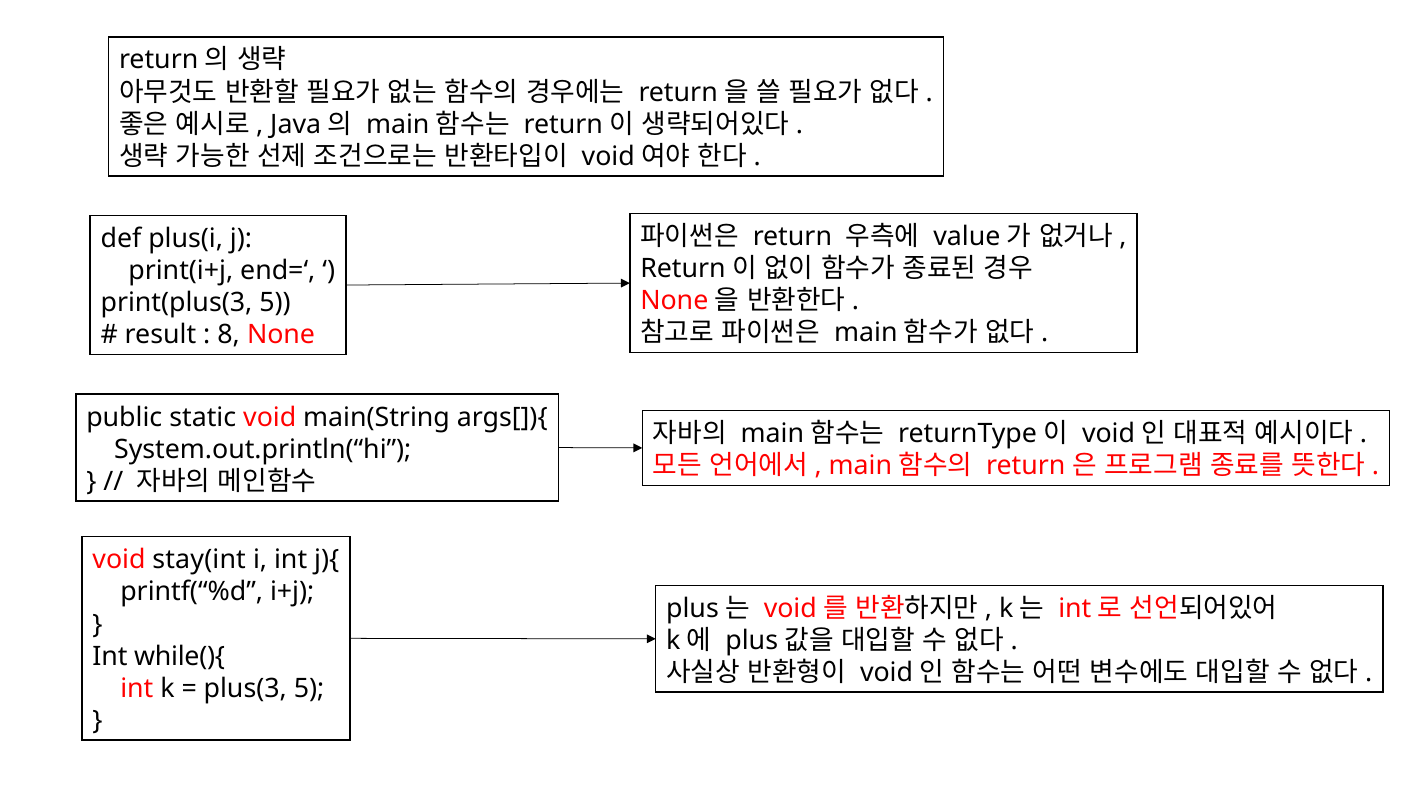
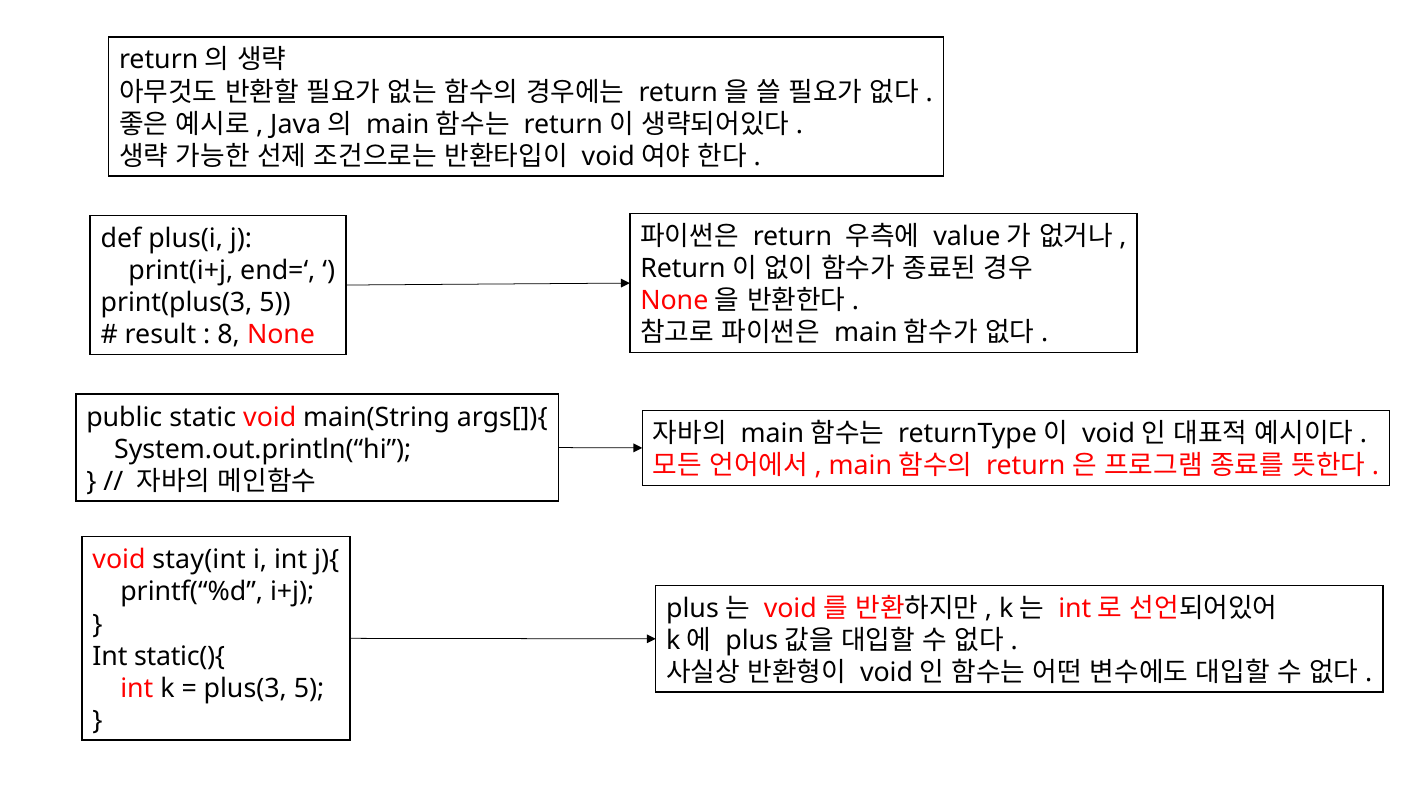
while(){: while(){ -> static(){
